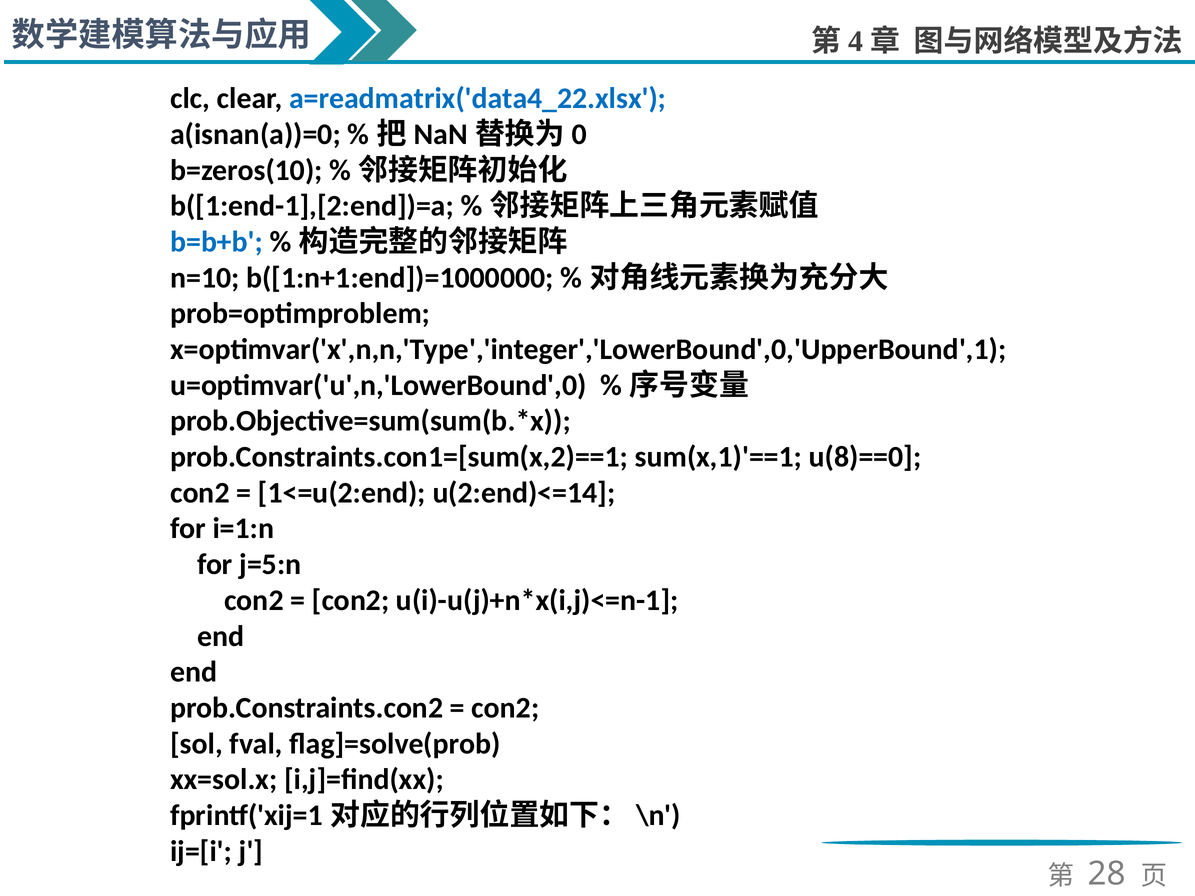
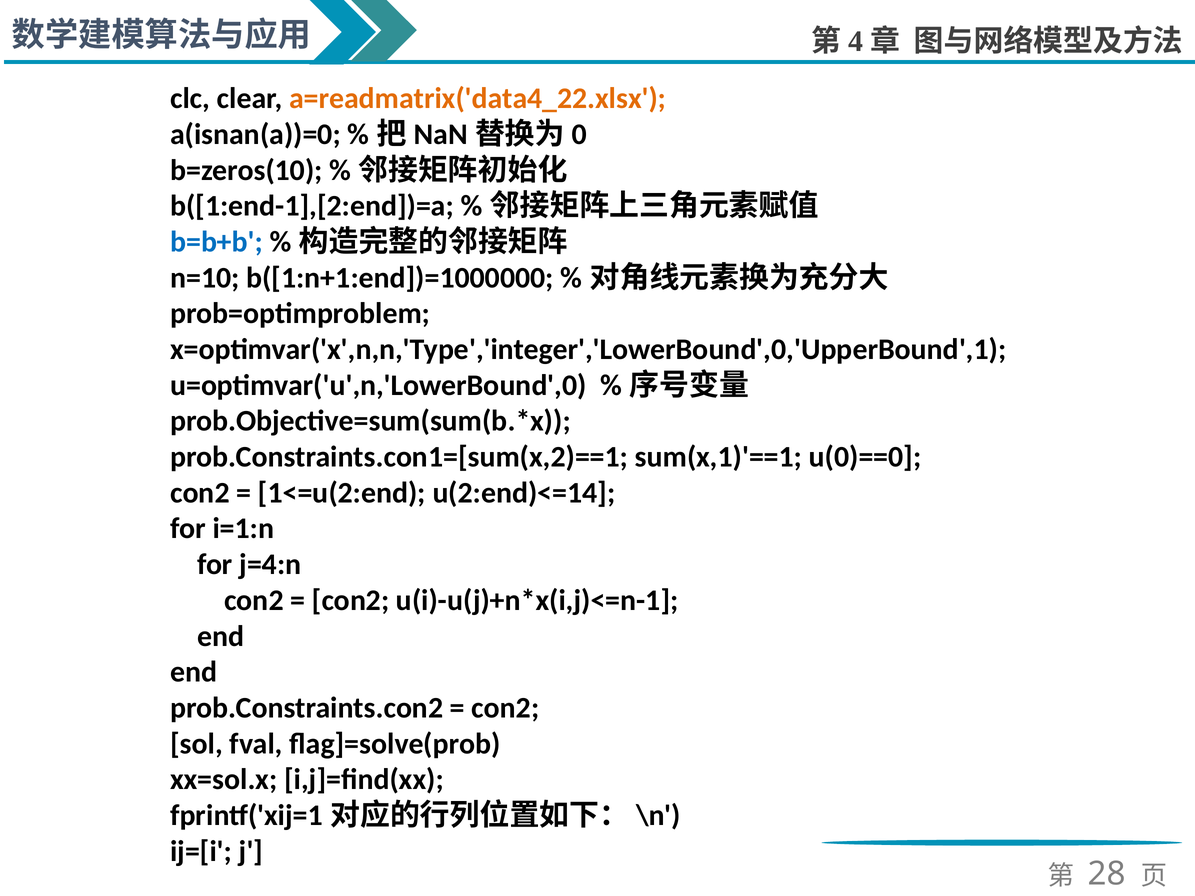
a=readmatrix('data4_22.xlsx colour: blue -> orange
u(8)==0: u(8)==0 -> u(0)==0
j=5:n: j=5:n -> j=4:n
